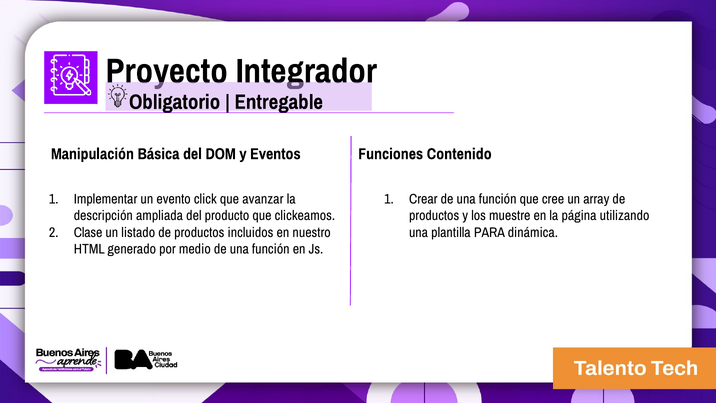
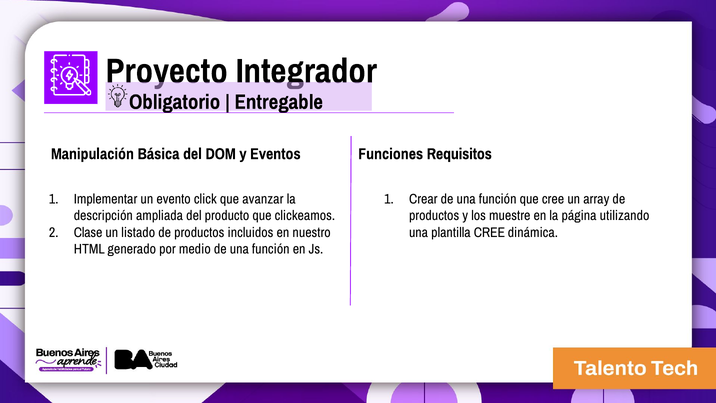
Contenido: Contenido -> Requisitos
plantilla PARA: PARA -> CREE
